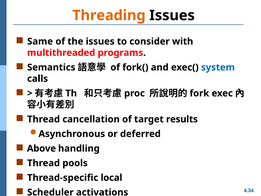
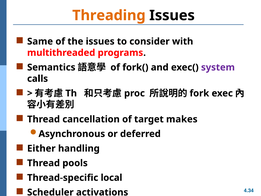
system colour: blue -> purple
results: results -> makes
Above: Above -> Either
